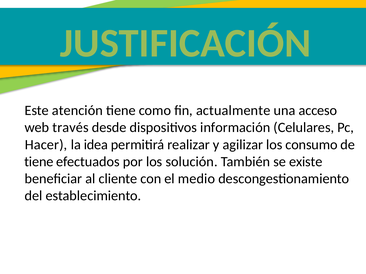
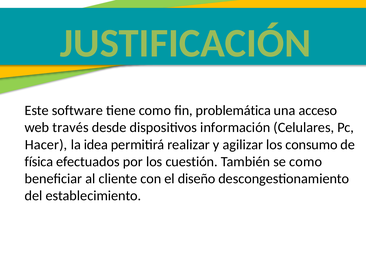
atención: atención -> software
actualmente: actualmente -> problemática
tiene at (39, 162): tiene -> física
solución: solución -> cuestión
se existe: existe -> como
medio: medio -> diseño
